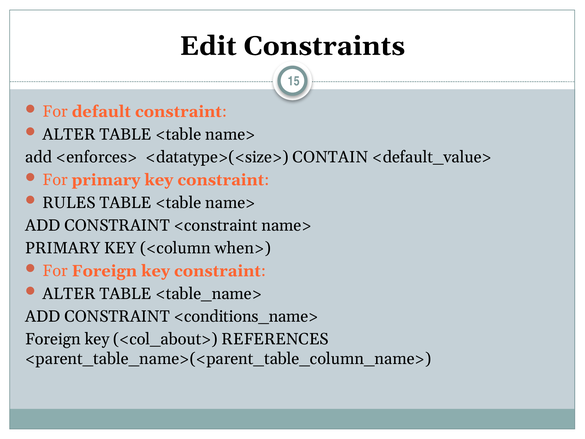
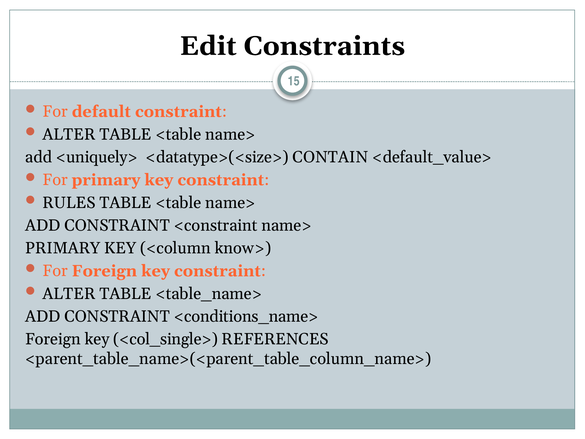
<enforces>: <enforces> -> <uniquely>
when>: when> -> know>
<col_about>: <col_about> -> <col_single>
